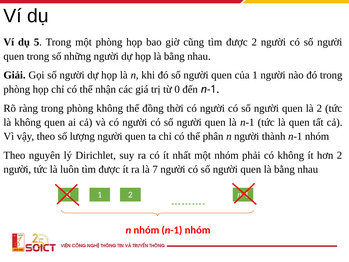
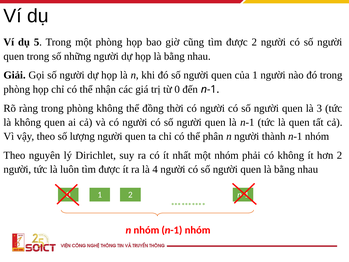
là 2: 2 -> 3
7: 7 -> 4
